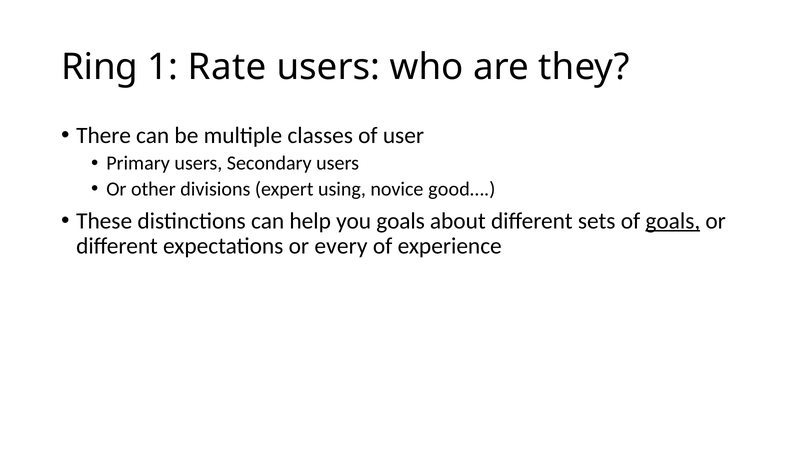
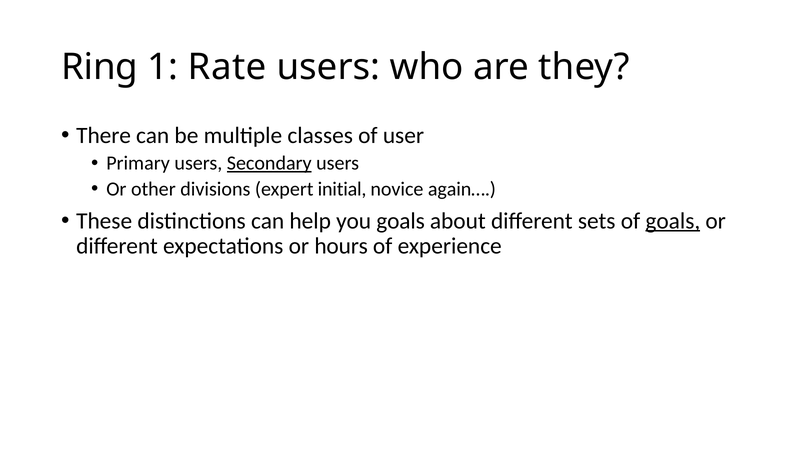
Secondary underline: none -> present
using: using -> initial
good…: good… -> again…
every: every -> hours
